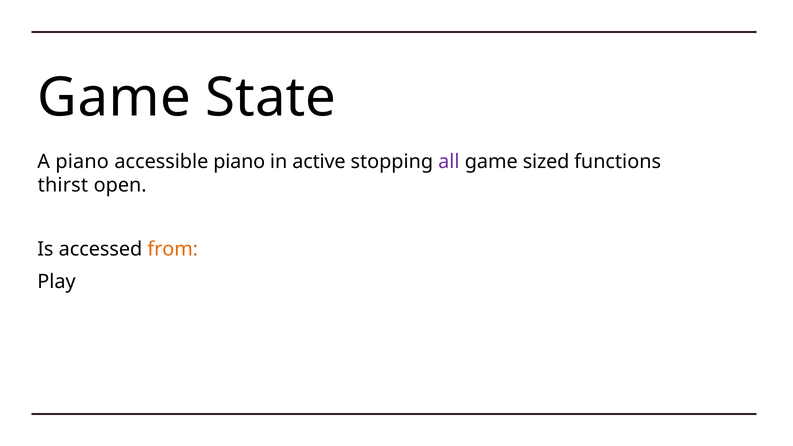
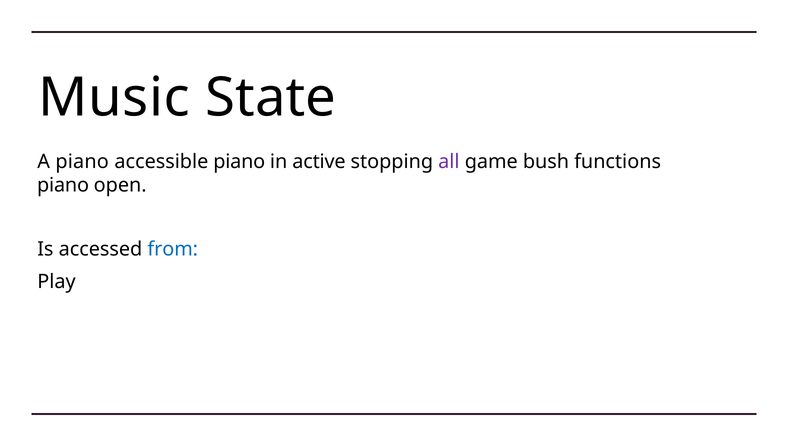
Game at (114, 98): Game -> Music
sized: sized -> bush
thirst at (63, 185): thirst -> piano
from colour: orange -> blue
